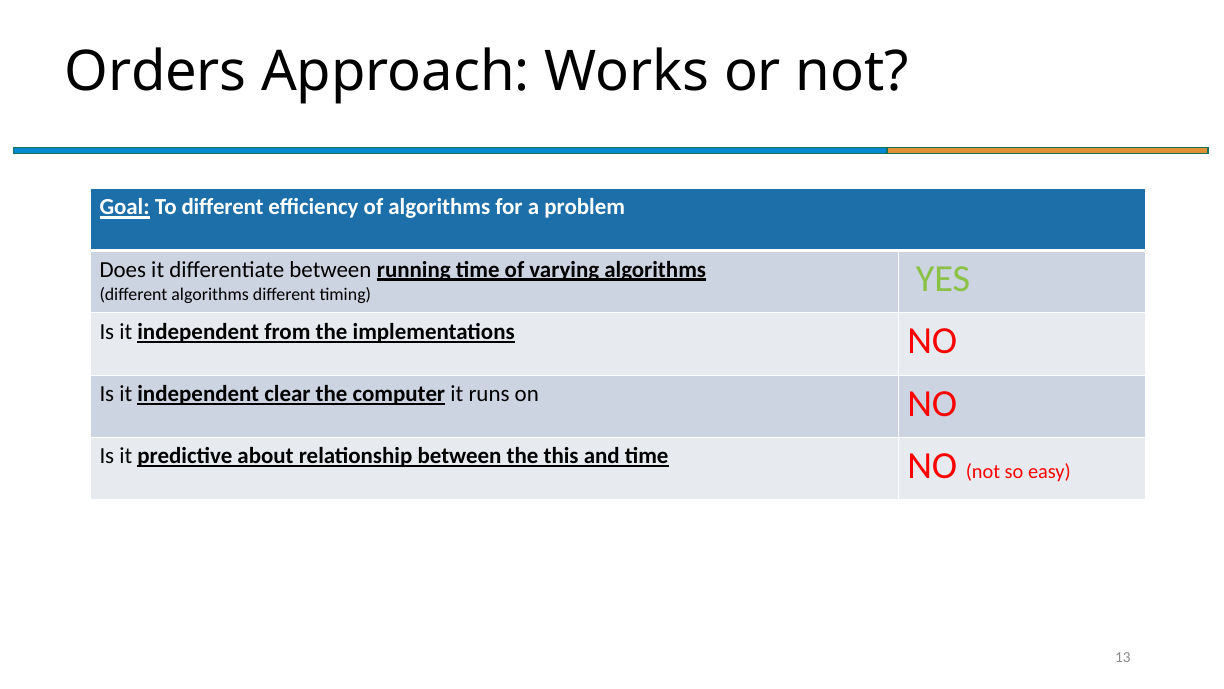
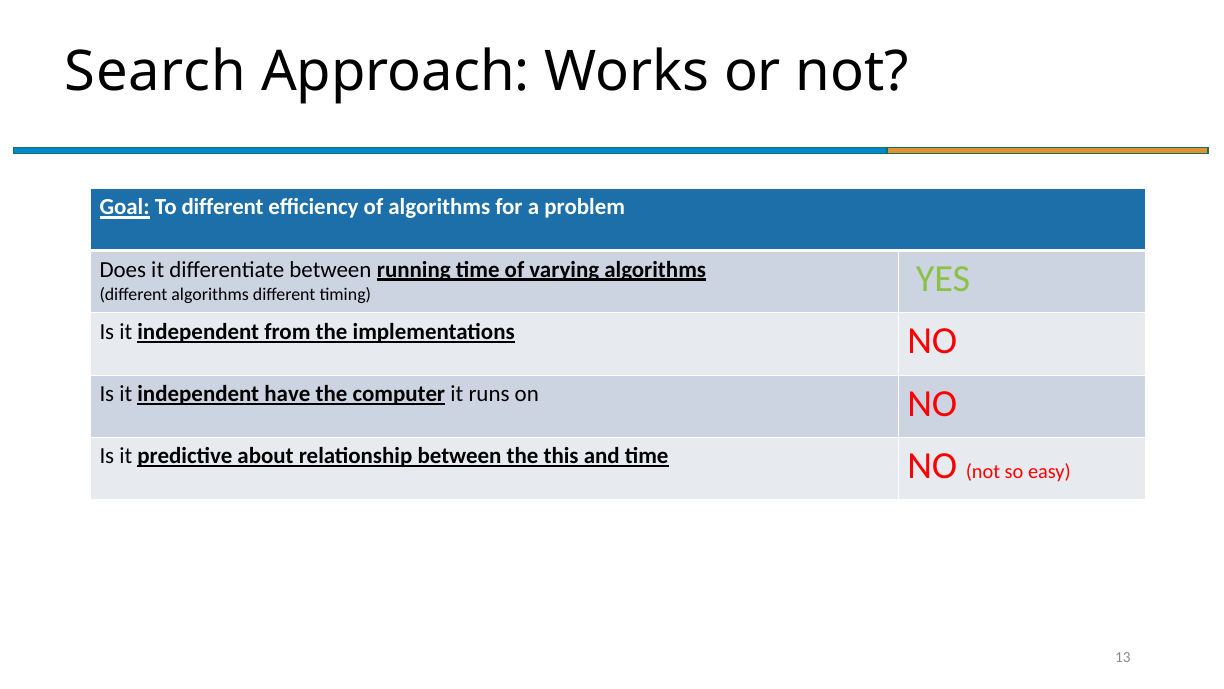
Orders: Orders -> Search
clear: clear -> have
